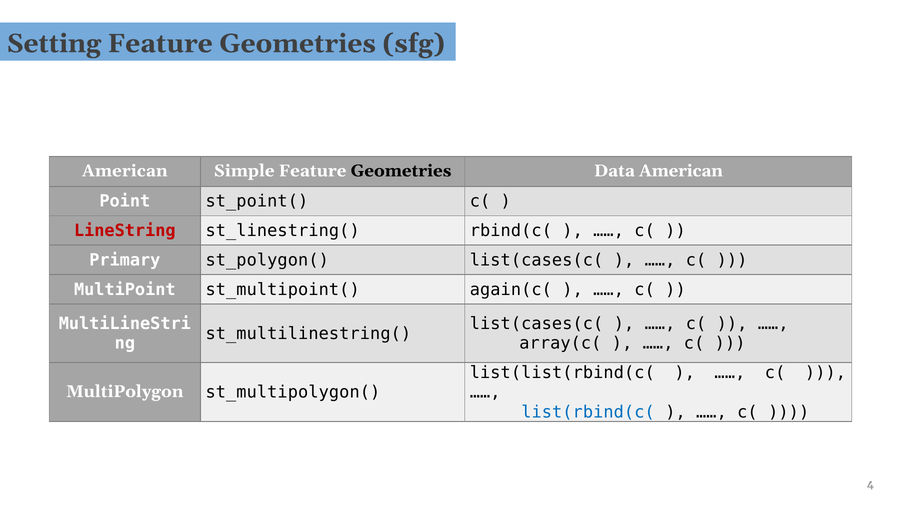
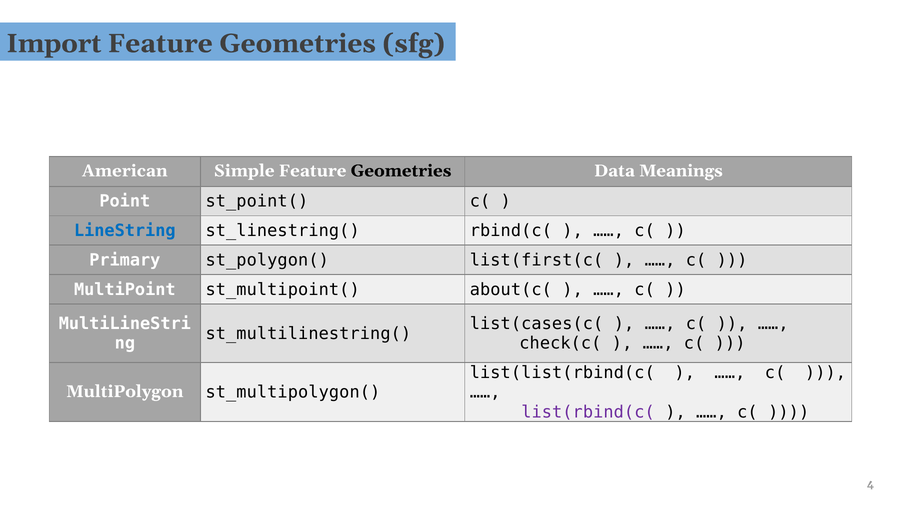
Setting: Setting -> Import
Data American: American -> Meanings
LineString colour: red -> blue
list(cases(c( at (537, 260): list(cases(c( -> list(first(c(
again(c(: again(c( -> about(c(
array(c(: array(c( -> check(c(
list(rbind(c( colour: blue -> purple
